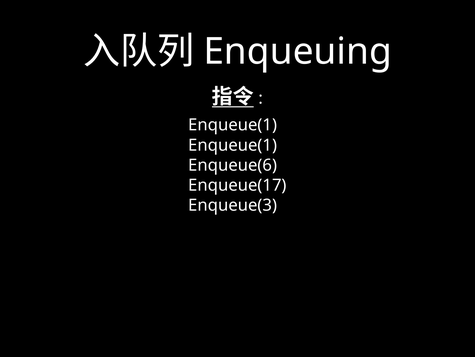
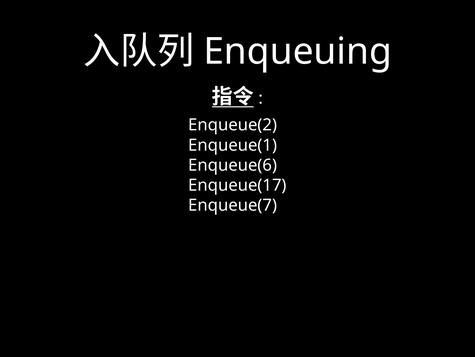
Enqueue(1 at (233, 125): Enqueue(1 -> Enqueue(2
Enqueue(3: Enqueue(3 -> Enqueue(7
